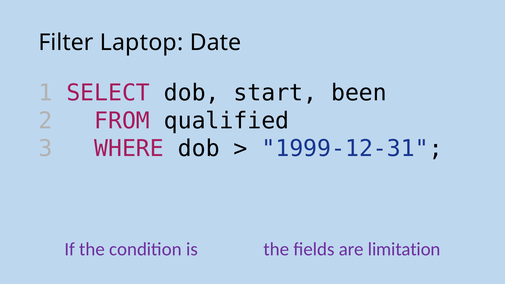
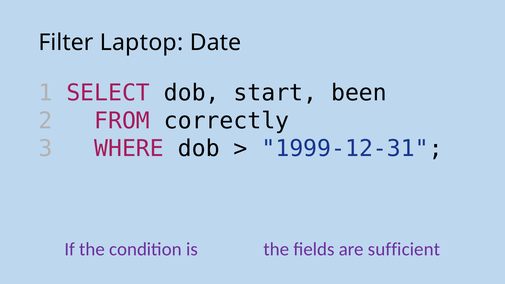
qualified: qualified -> correctly
limitation: limitation -> sufficient
